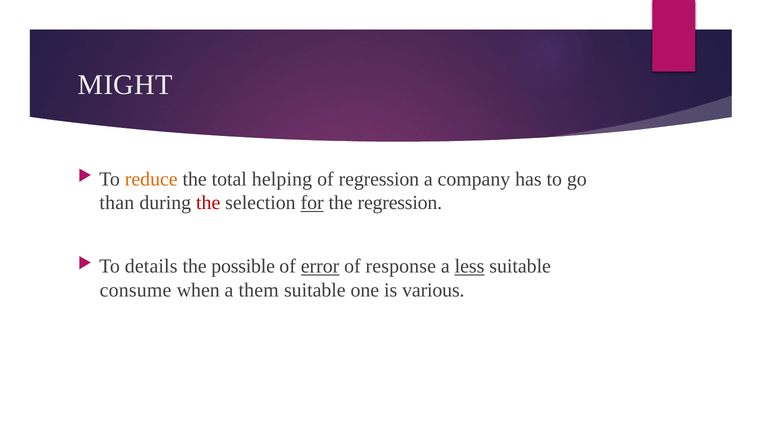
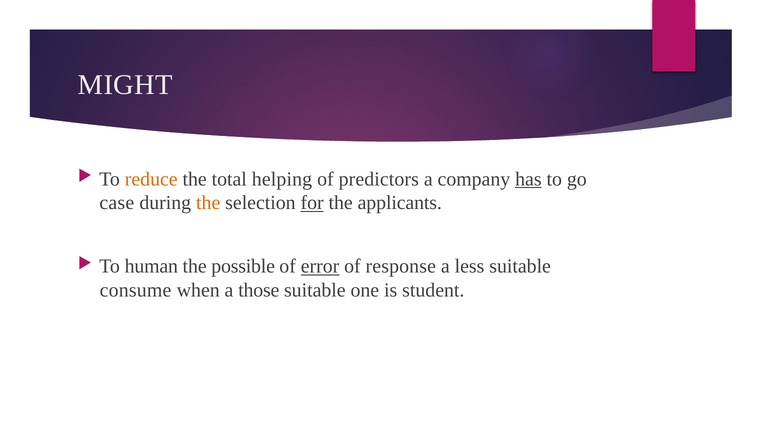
of regression: regression -> predictors
has underline: none -> present
than: than -> case
the at (208, 203) colour: red -> orange
the regression: regression -> applicants
details: details -> human
less underline: present -> none
them: them -> those
various: various -> student
